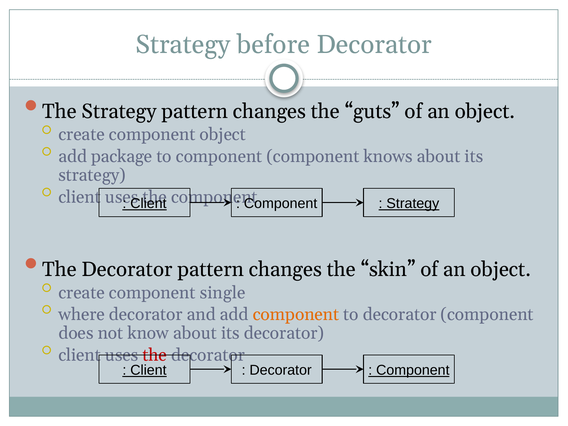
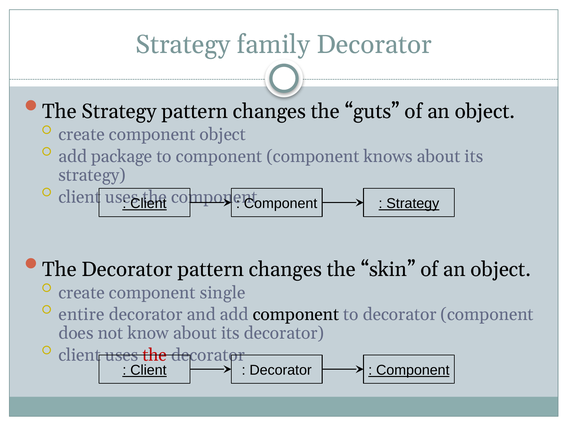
before: before -> family
where: where -> entire
component at (296, 314) colour: orange -> black
